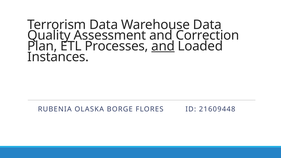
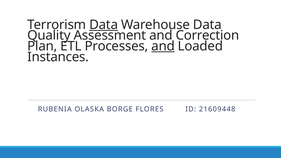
Data at (104, 25) underline: none -> present
